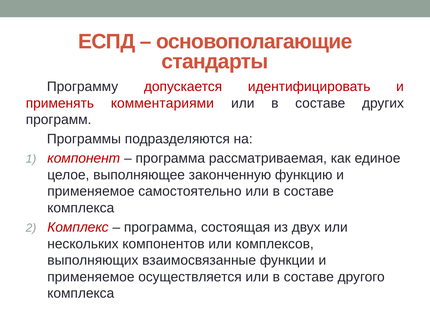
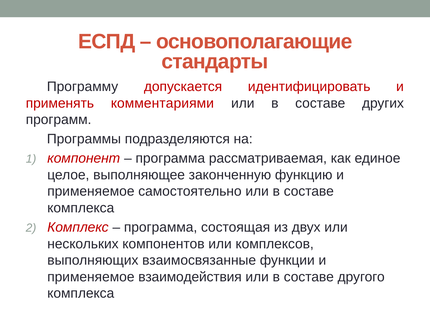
осуществляется: осуществляется -> взаимодействия
